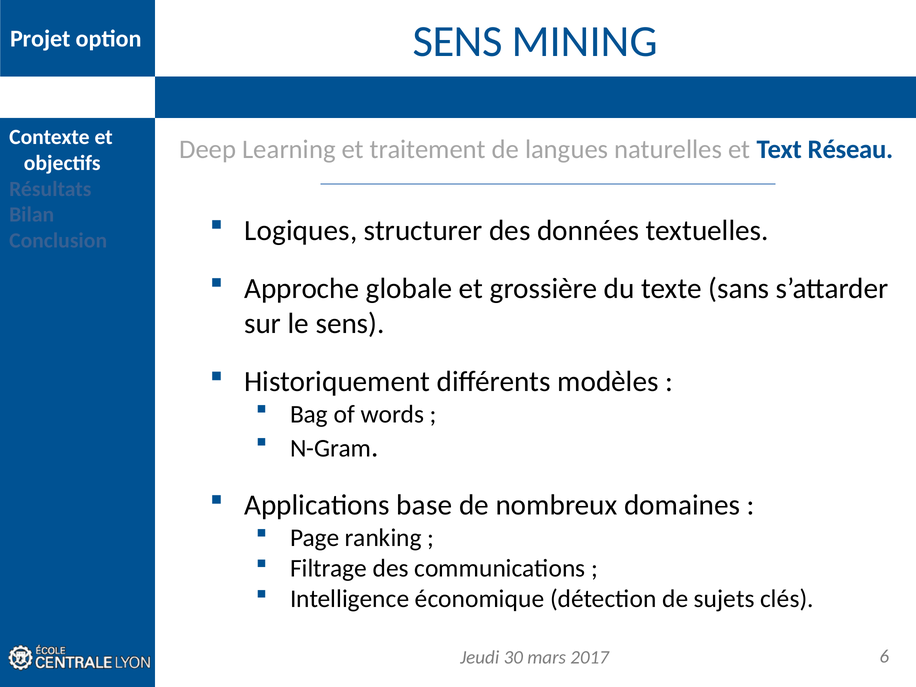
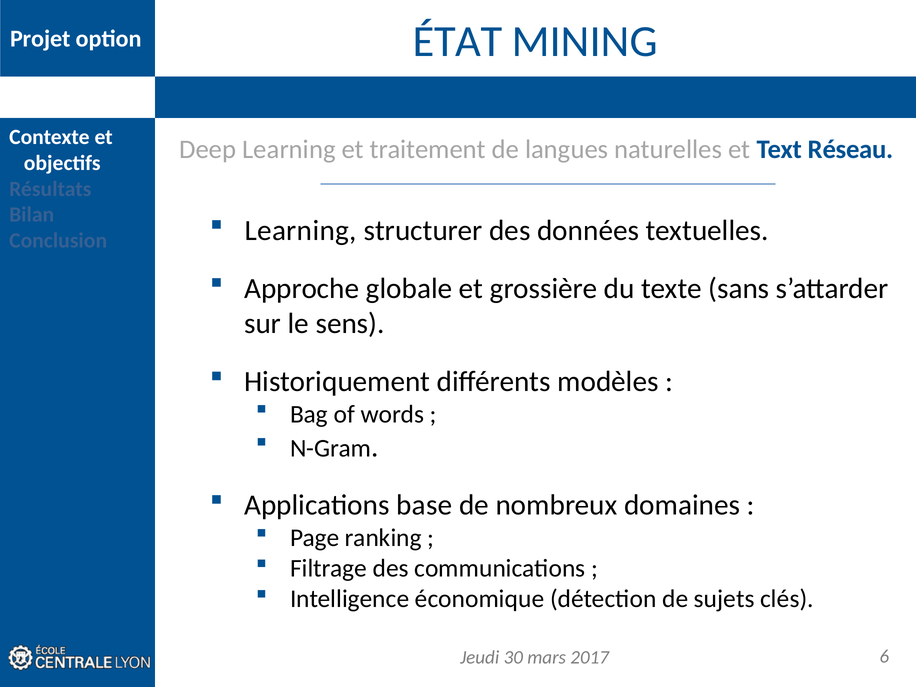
SENS at (458, 41): SENS -> ÉTAT
Logiques at (301, 231): Logiques -> Learning
